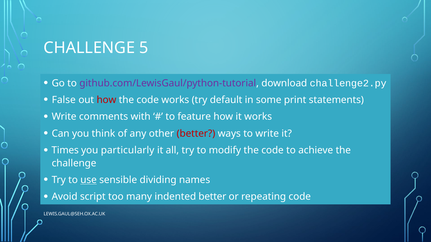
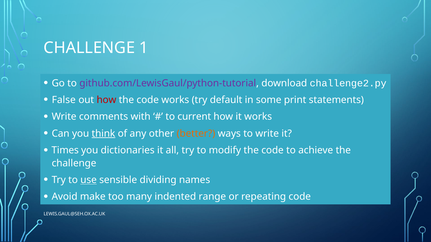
5: 5 -> 1
feature: feature -> current
think underline: none -> present
better at (196, 134) colour: red -> orange
particularly: particularly -> dictionaries
script: script -> make
indented better: better -> range
